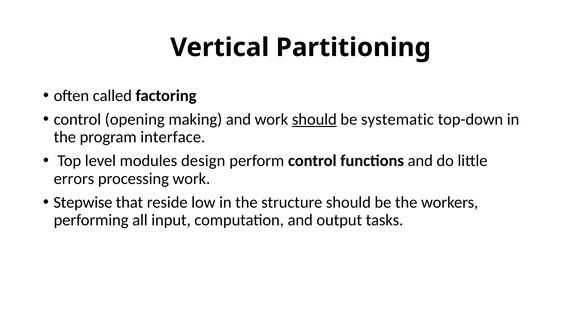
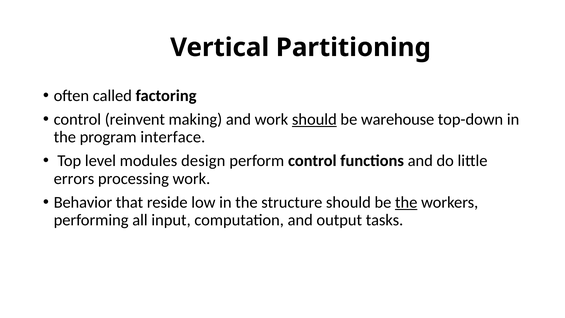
opening: opening -> reinvent
systematic: systematic -> warehouse
Stepwise: Stepwise -> Behavior
the at (406, 202) underline: none -> present
